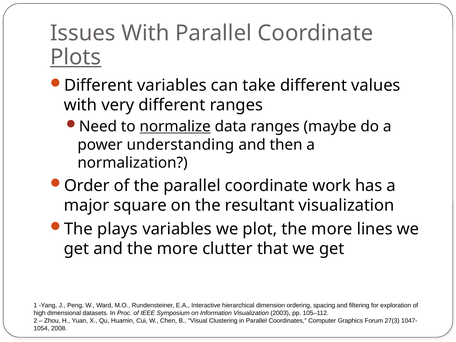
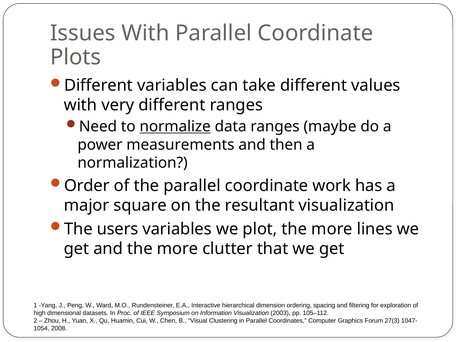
Plots underline: present -> none
understanding: understanding -> measurements
plays: plays -> users
